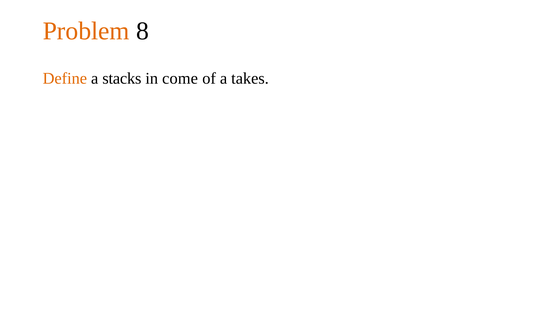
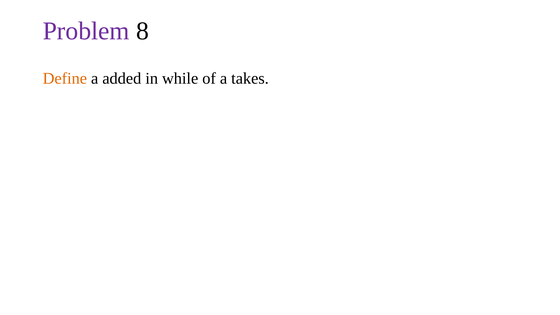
Problem colour: orange -> purple
stacks: stacks -> added
come: come -> while
